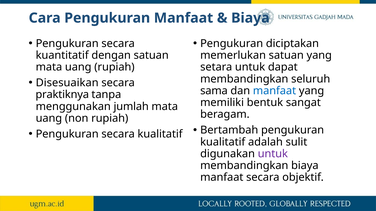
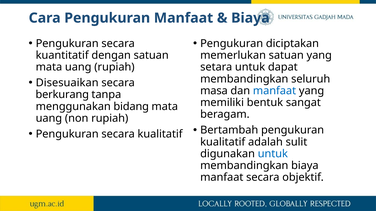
sama: sama -> masa
praktiknya: praktiknya -> berkurang
jumlah: jumlah -> bidang
untuk at (273, 154) colour: purple -> blue
